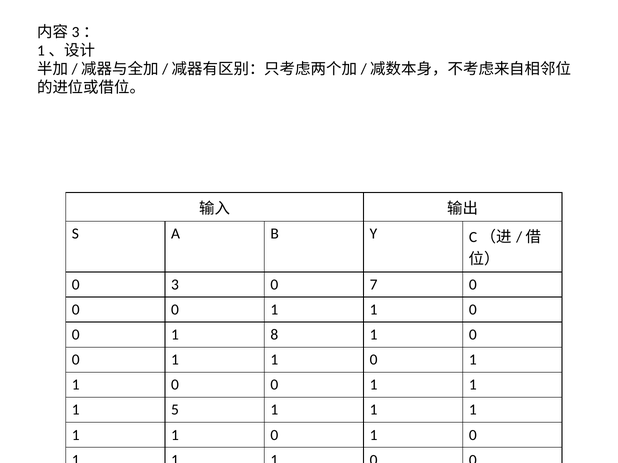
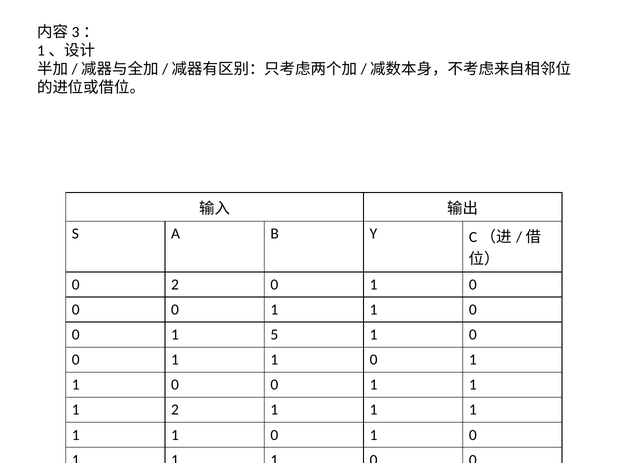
0 3: 3 -> 2
7 at (374, 285): 7 -> 1
8: 8 -> 5
1 5: 5 -> 2
